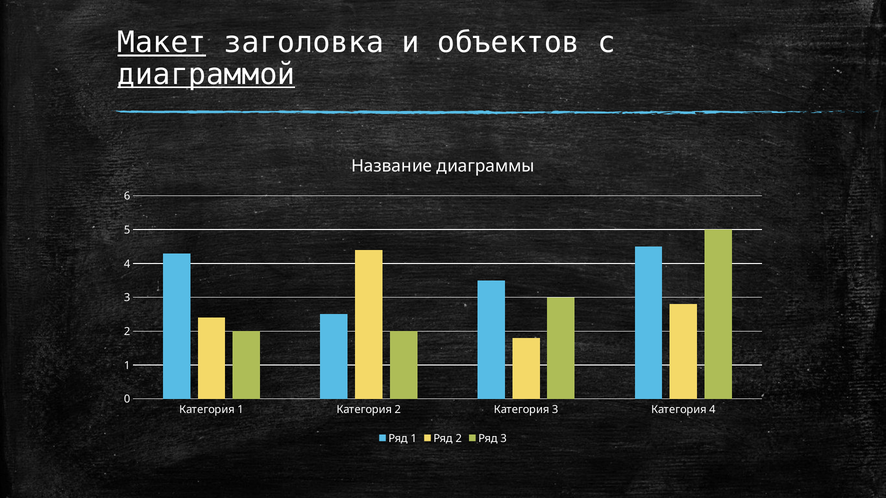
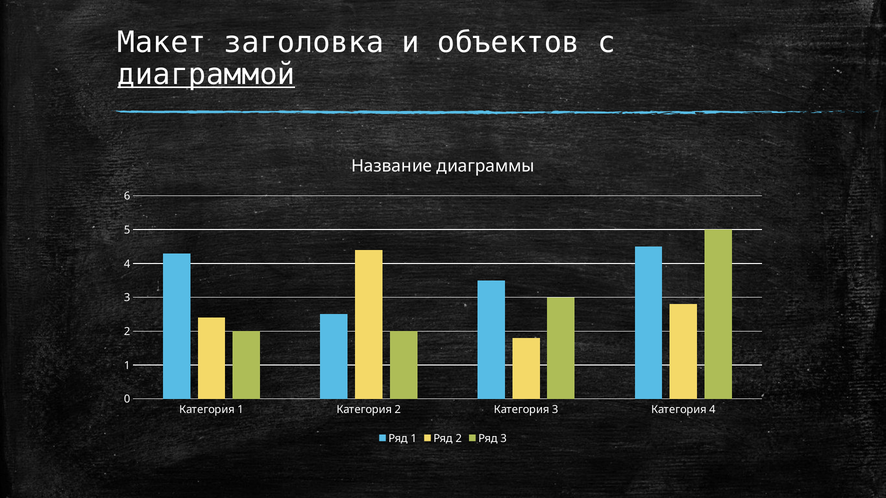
Макет underline: present -> none
